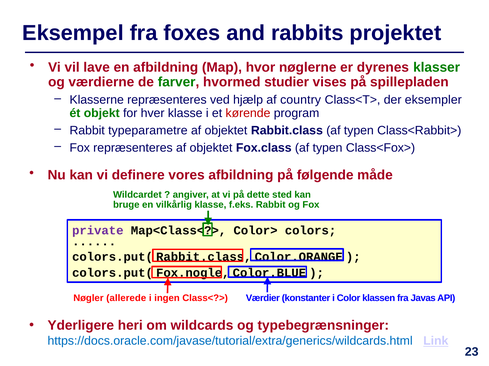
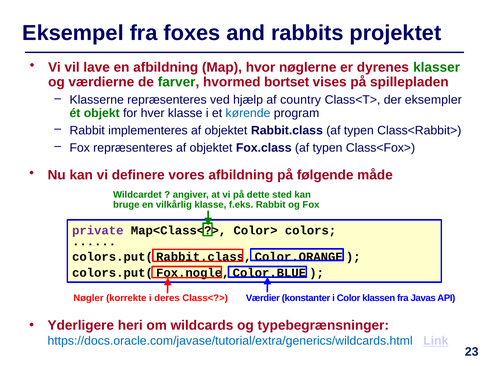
studier: studier -> bortset
kørende colour: red -> blue
typeparametre: typeparametre -> implementeres
allerede: allerede -> korrekte
ingen: ingen -> deres
